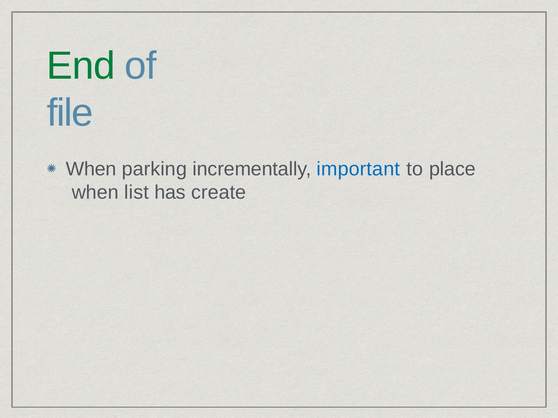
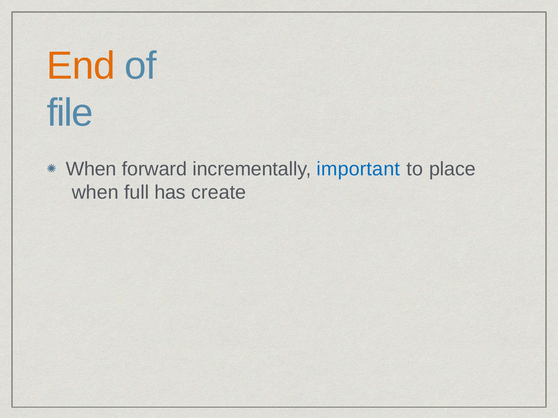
End colour: green -> orange
parking: parking -> forward
list: list -> full
